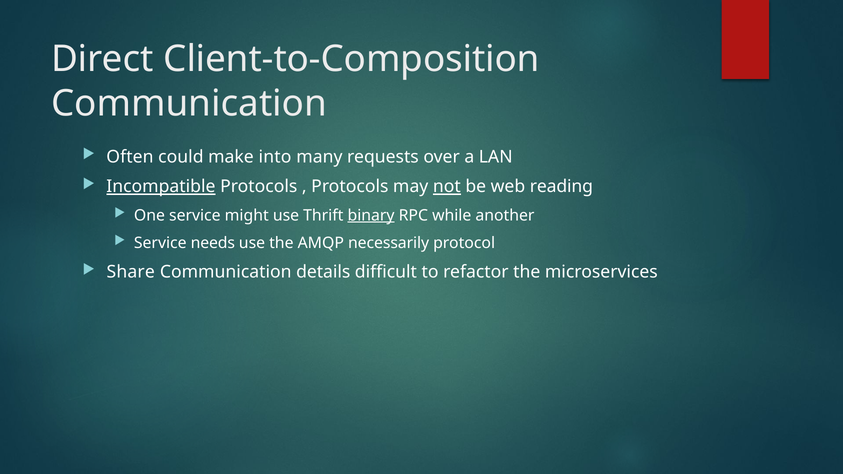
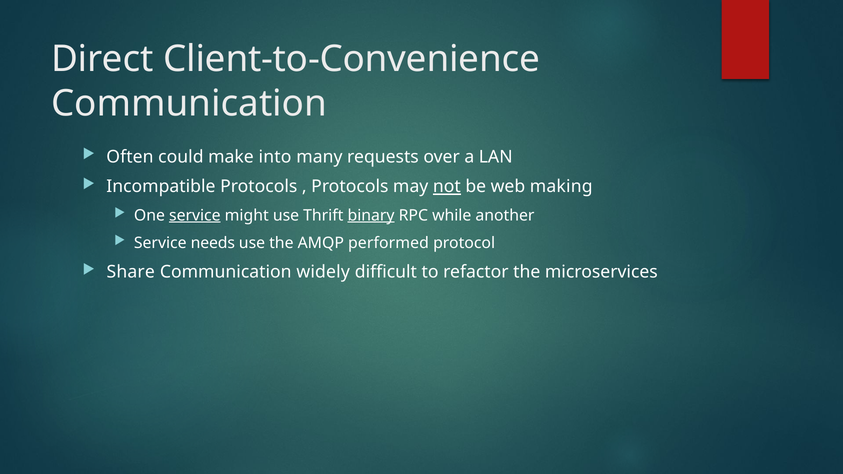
Client-to-Composition: Client-to-Composition -> Client-to-Convenience
Incompatible underline: present -> none
reading: reading -> making
service at (195, 215) underline: none -> present
necessarily: necessarily -> performed
details: details -> widely
